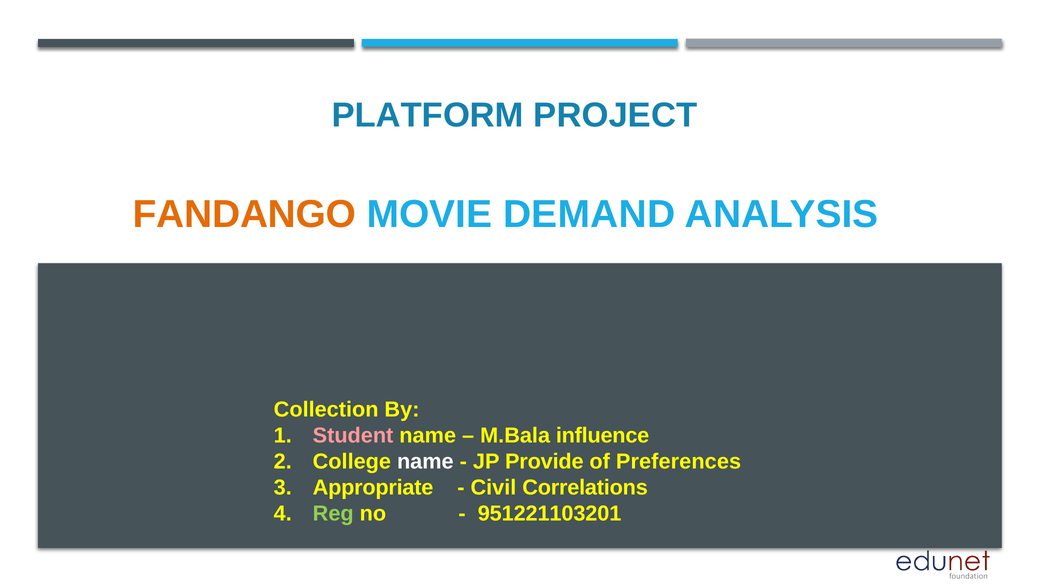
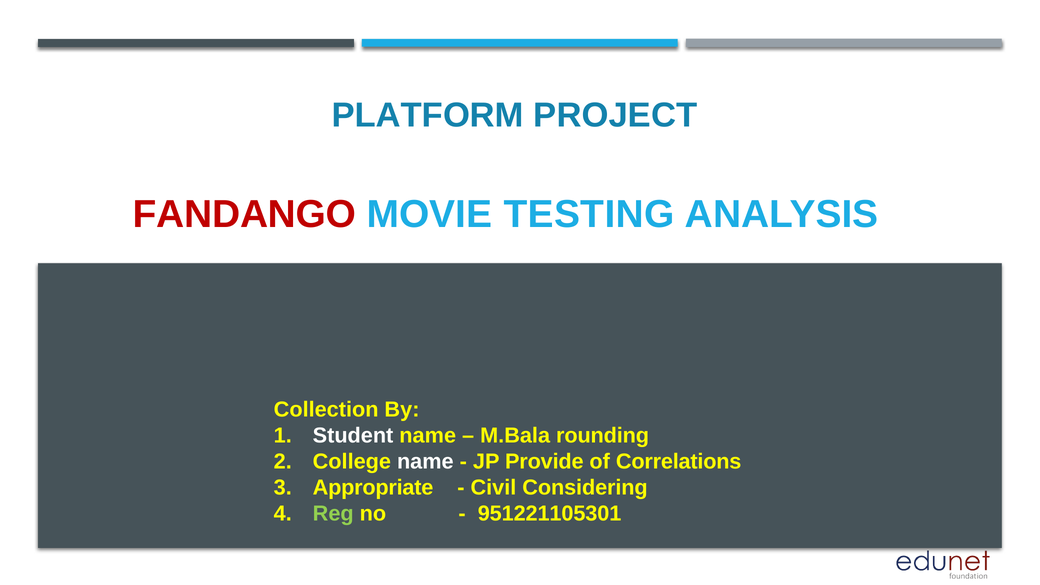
FANDANGO colour: orange -> red
DEMAND: DEMAND -> TESTING
Student colour: pink -> white
influence: influence -> rounding
Preferences: Preferences -> Correlations
Correlations: Correlations -> Considering
951221103201: 951221103201 -> 951221105301
